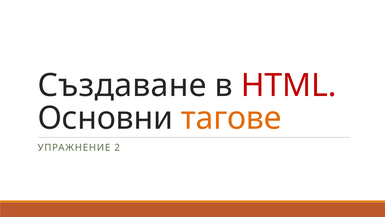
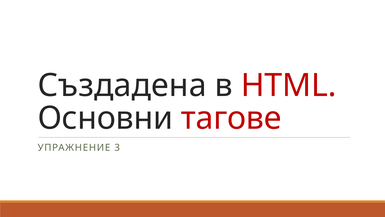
Създаване: Създаване -> Създадена
тагове colour: orange -> red
2: 2 -> 3
